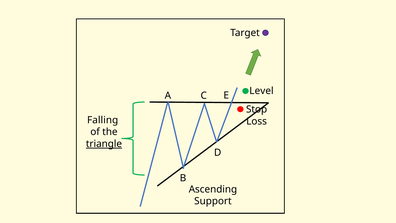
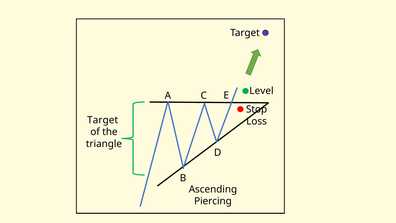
Falling at (103, 120): Falling -> Target
triangle underline: present -> none
Support: Support -> Piercing
